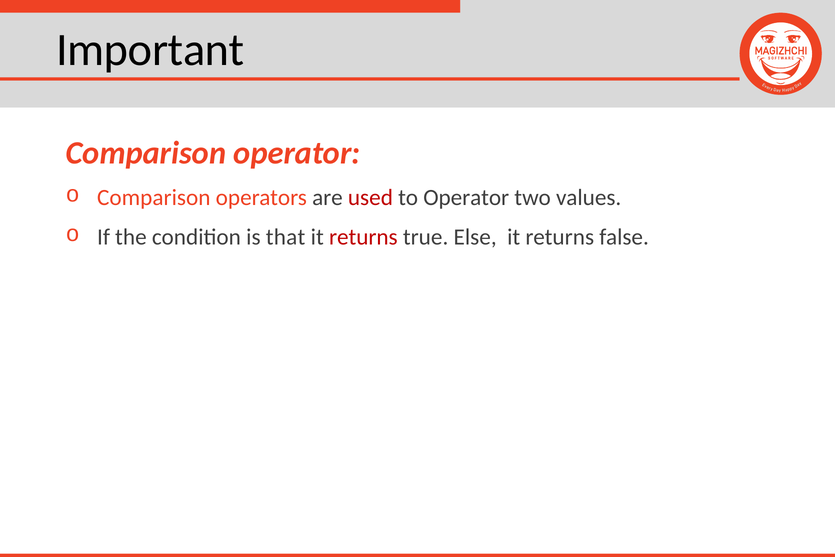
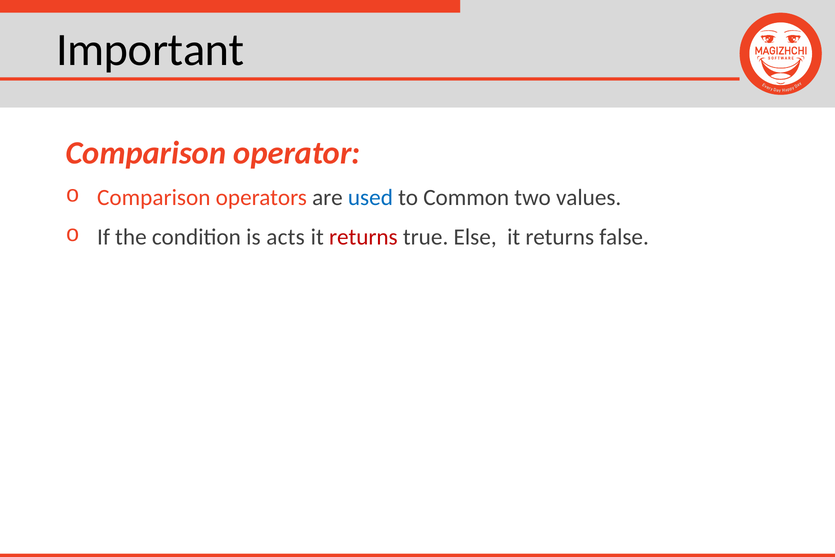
used colour: red -> blue
to Operator: Operator -> Common
that: that -> acts
